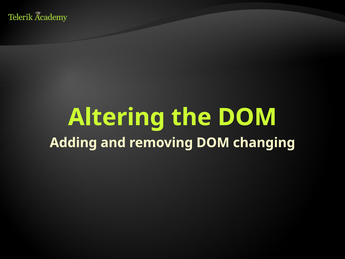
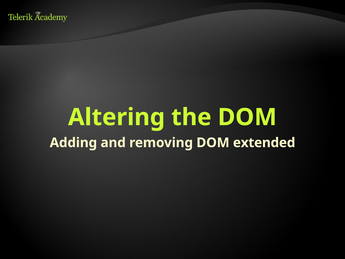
changing: changing -> extended
